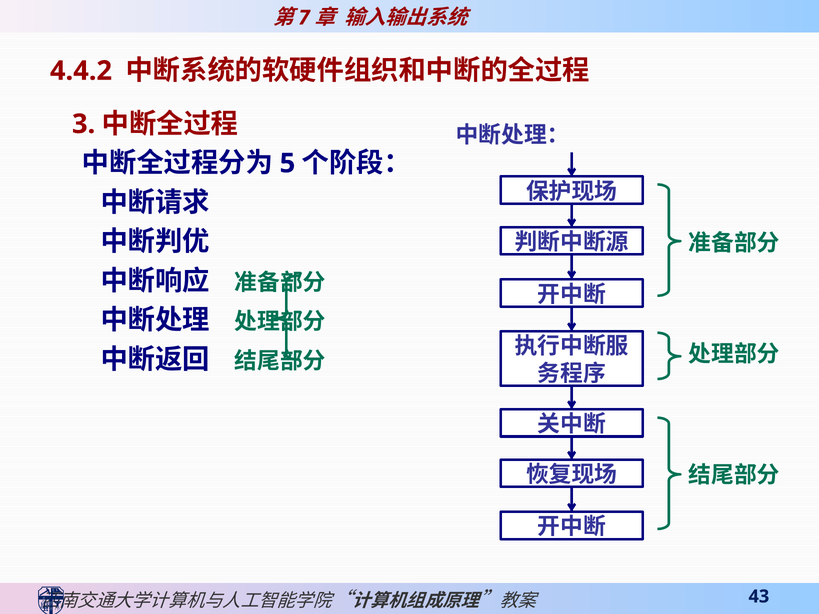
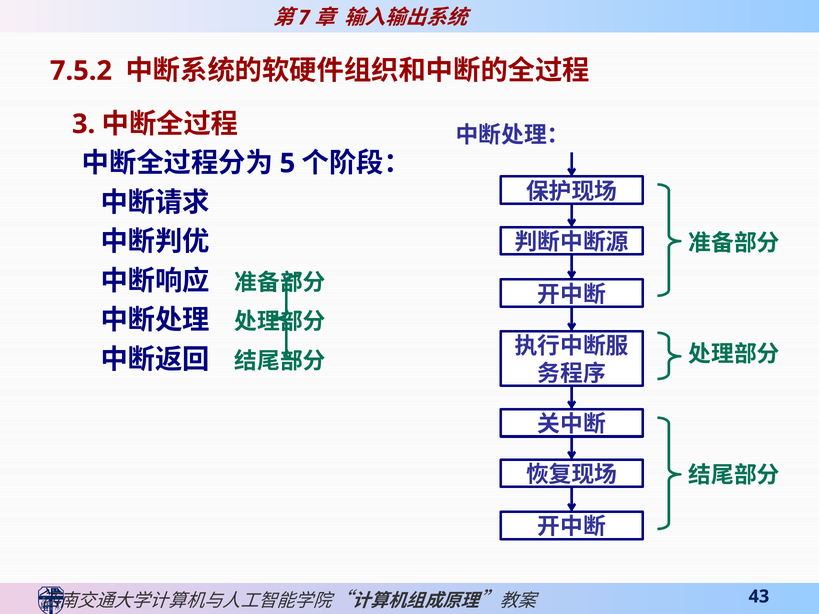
4.4.2: 4.4.2 -> 7.5.2
